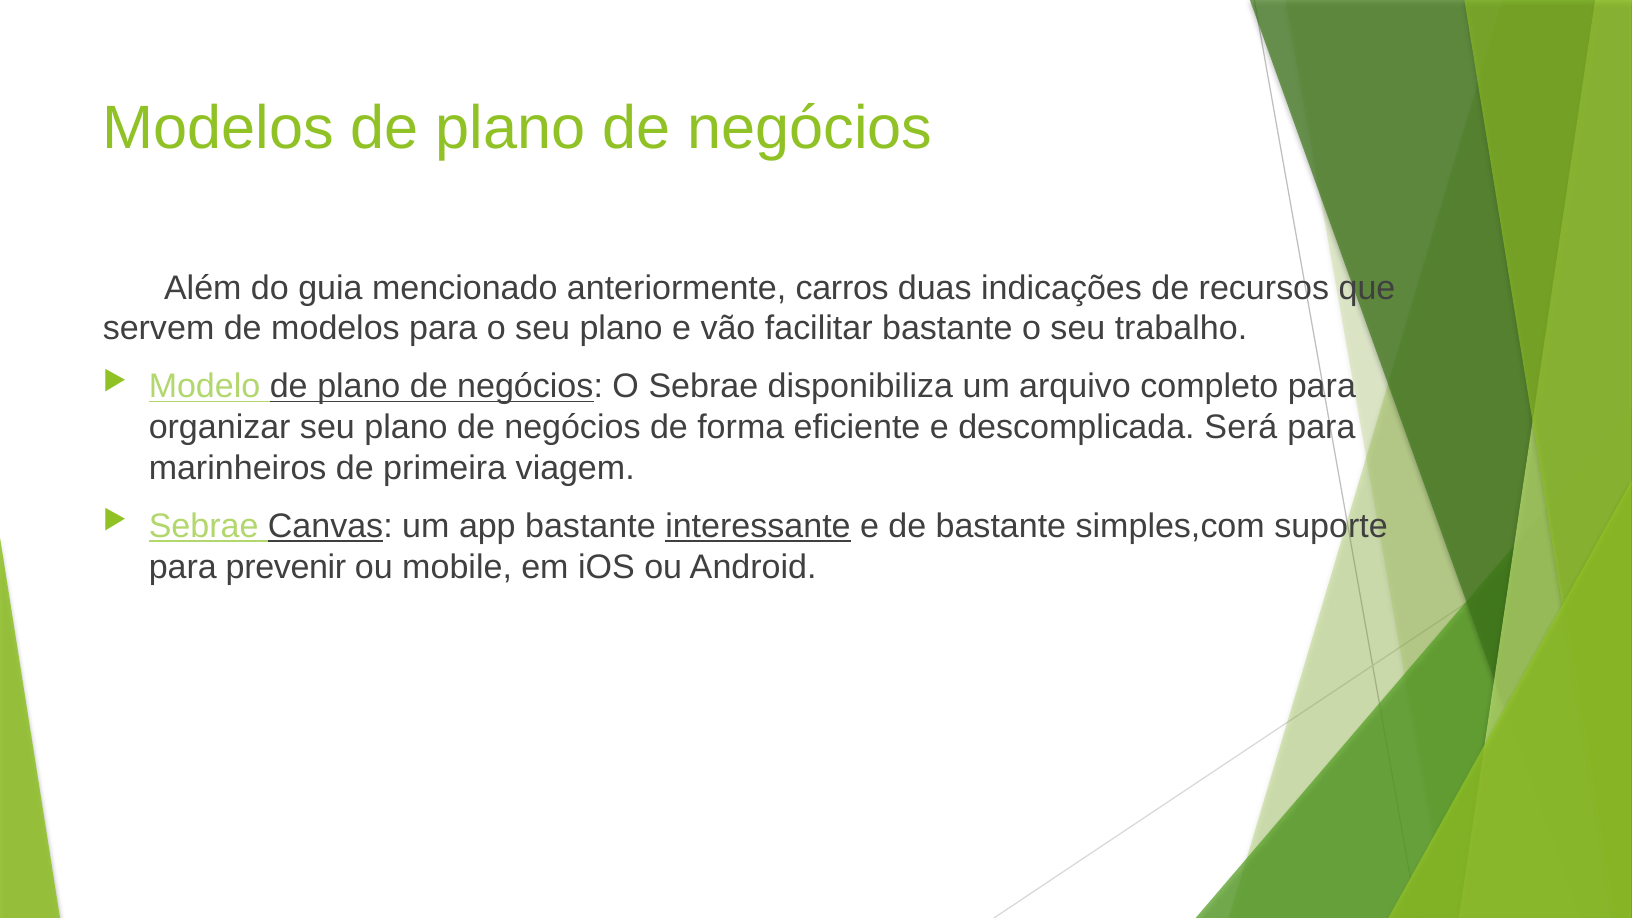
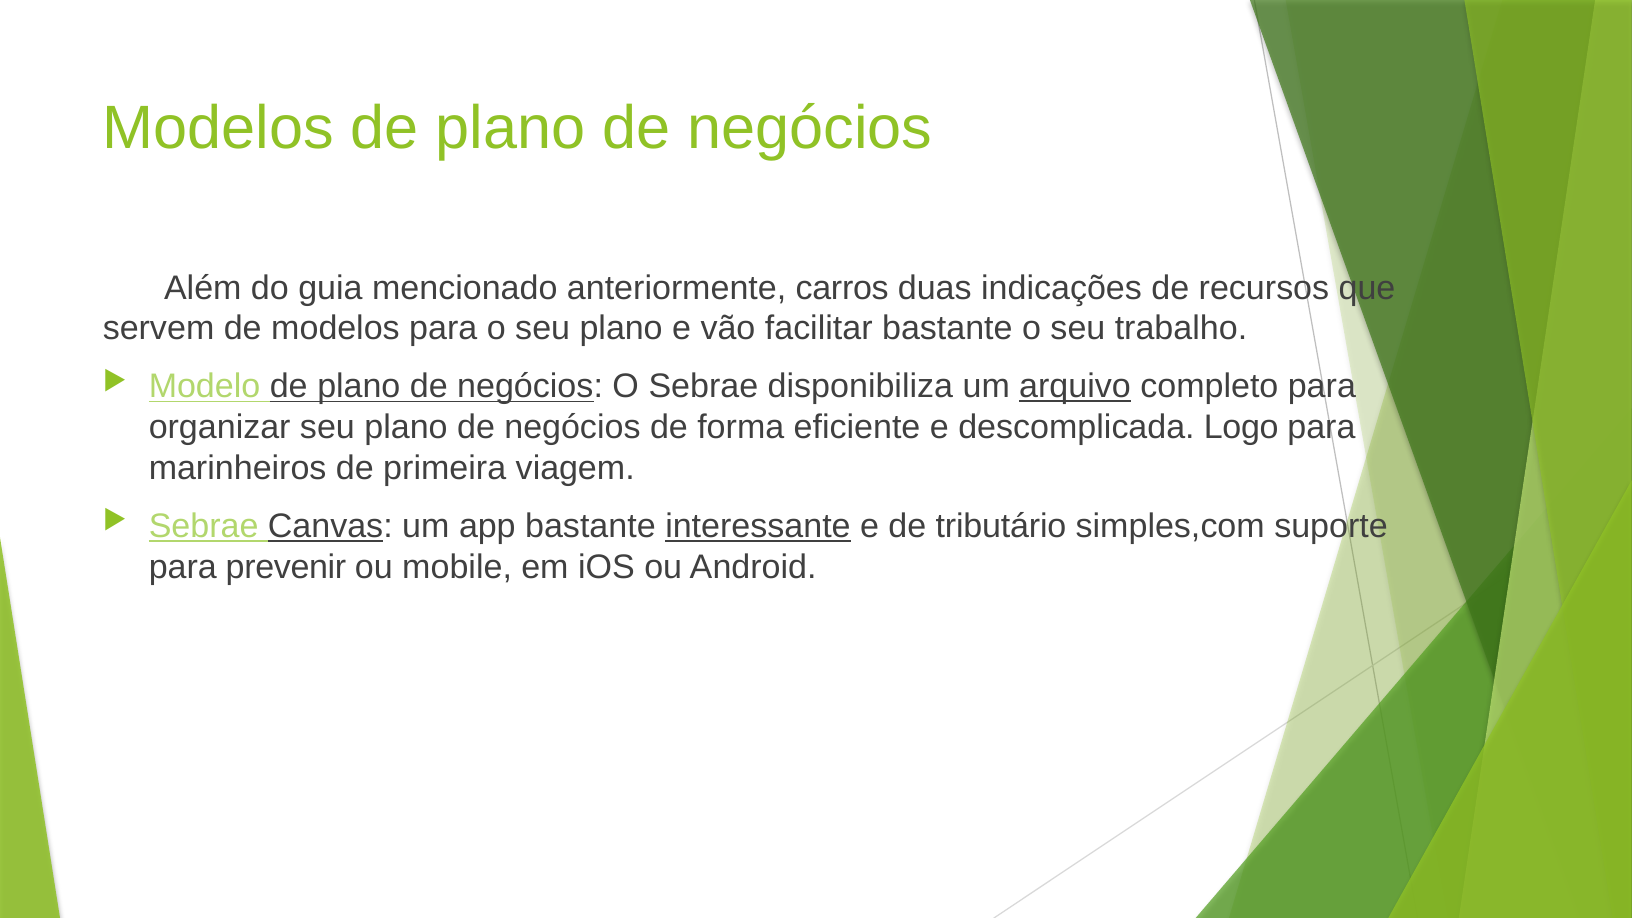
arquivo underline: none -> present
Será: Será -> Logo
de bastante: bastante -> tributário
